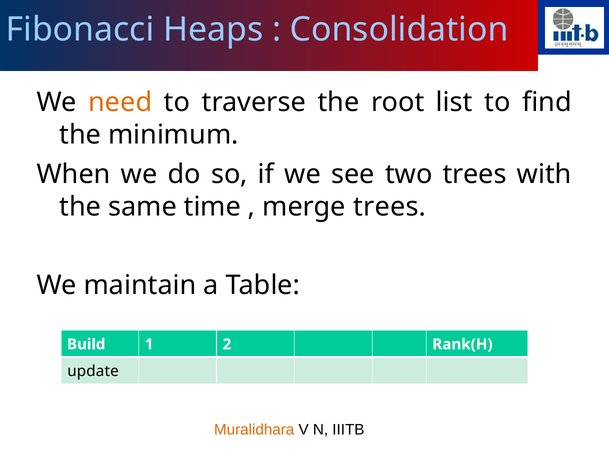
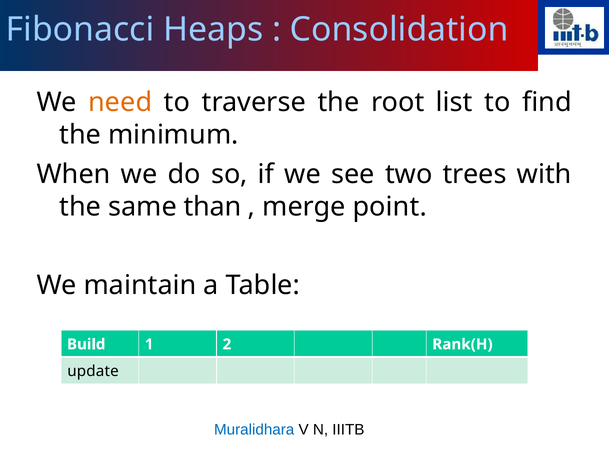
time: time -> than
merge trees: trees -> point
Muralidhara colour: orange -> blue
